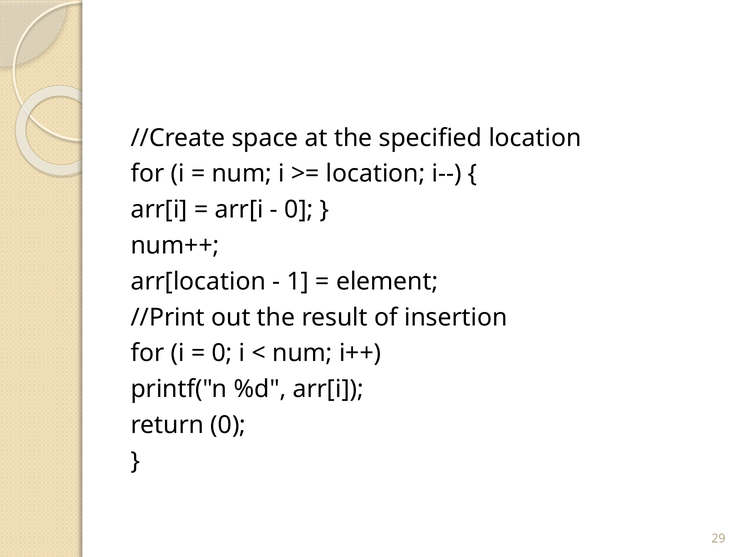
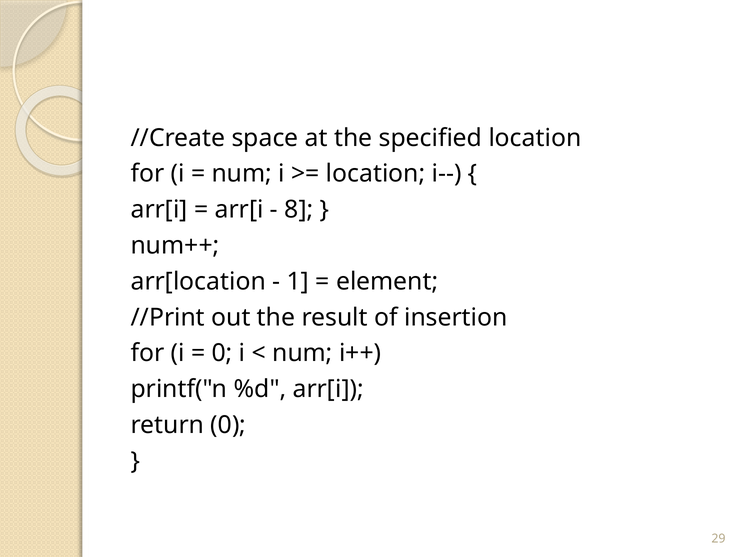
0 at (299, 210): 0 -> 8
